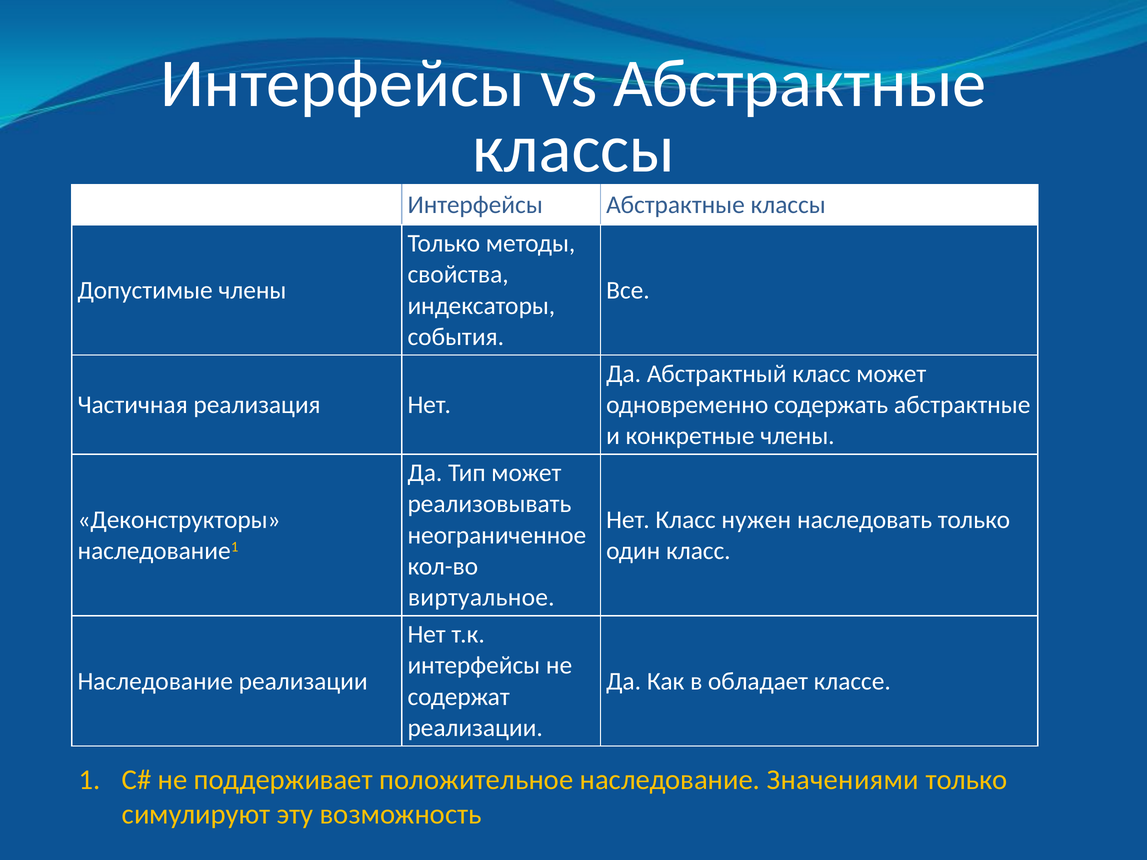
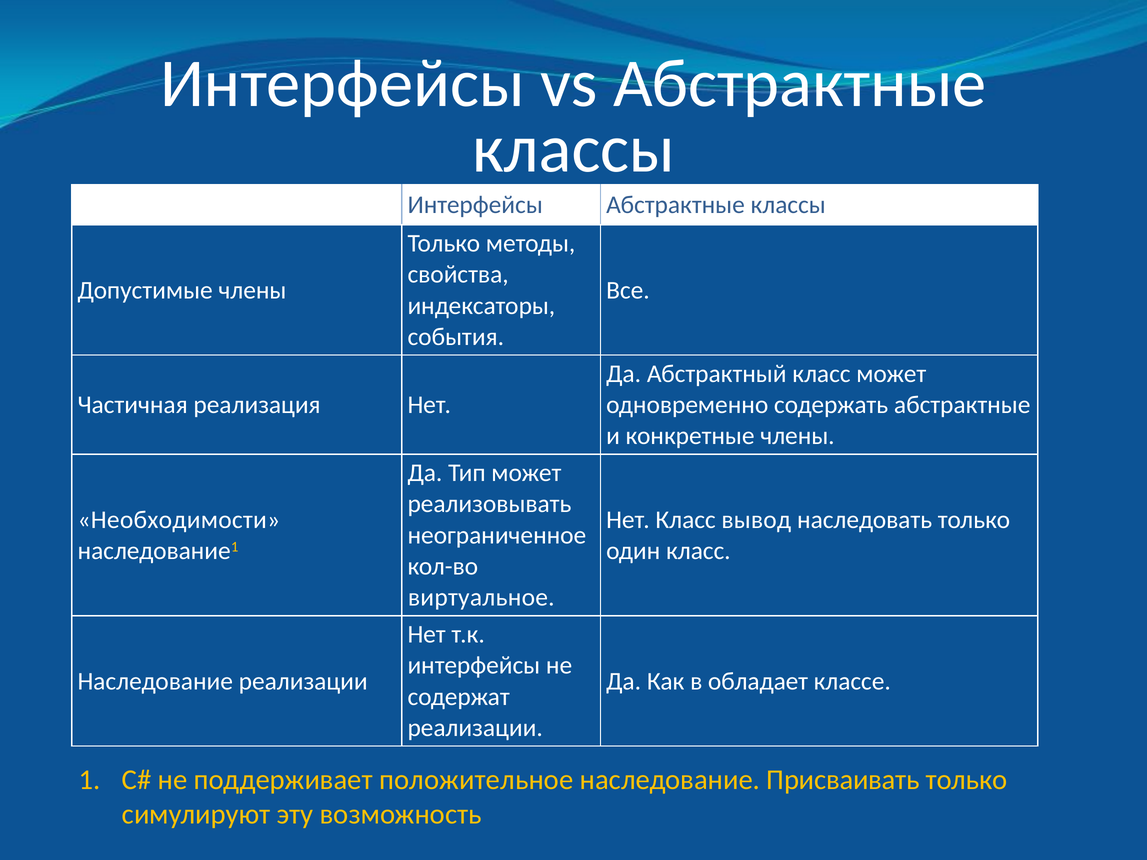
Деконструкторы: Деконструкторы -> Необходимости
нужен: нужен -> вывод
Значениями: Значениями -> Присваивать
